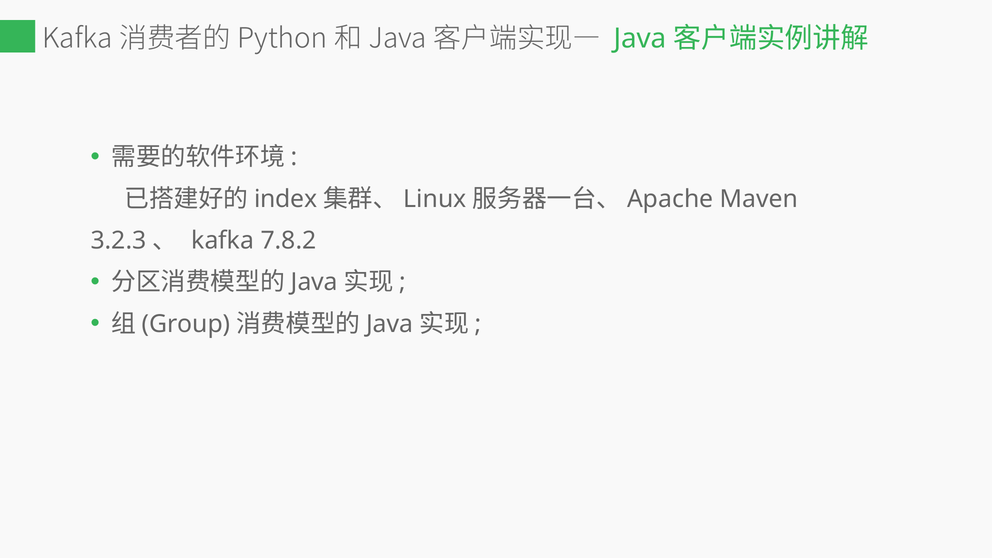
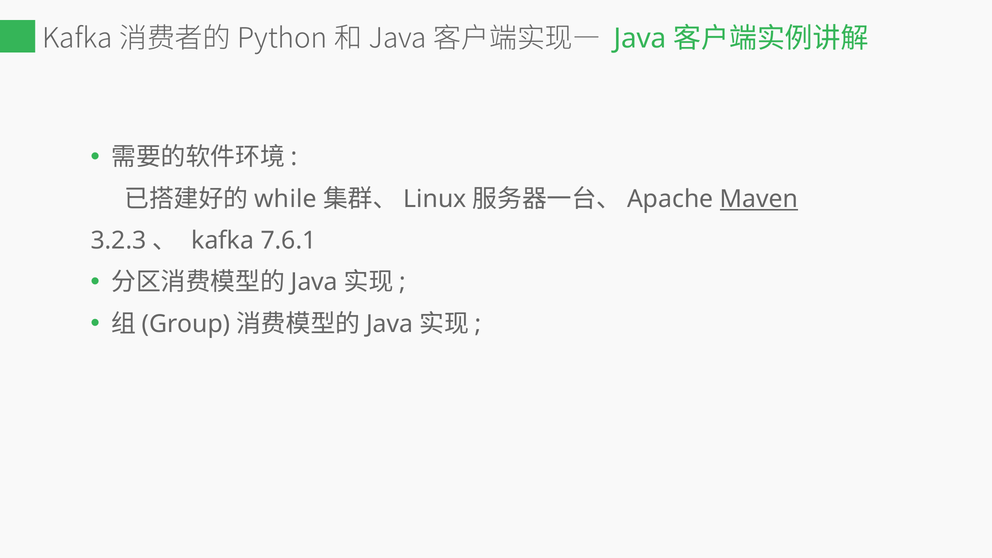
index: index -> while
Maven underline: none -> present
7.8.2: 7.8.2 -> 7.6.1
